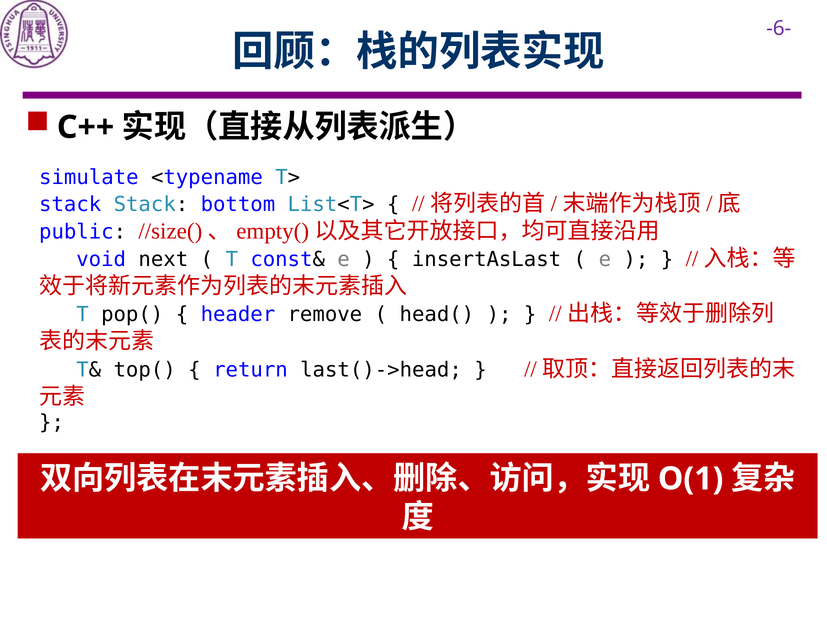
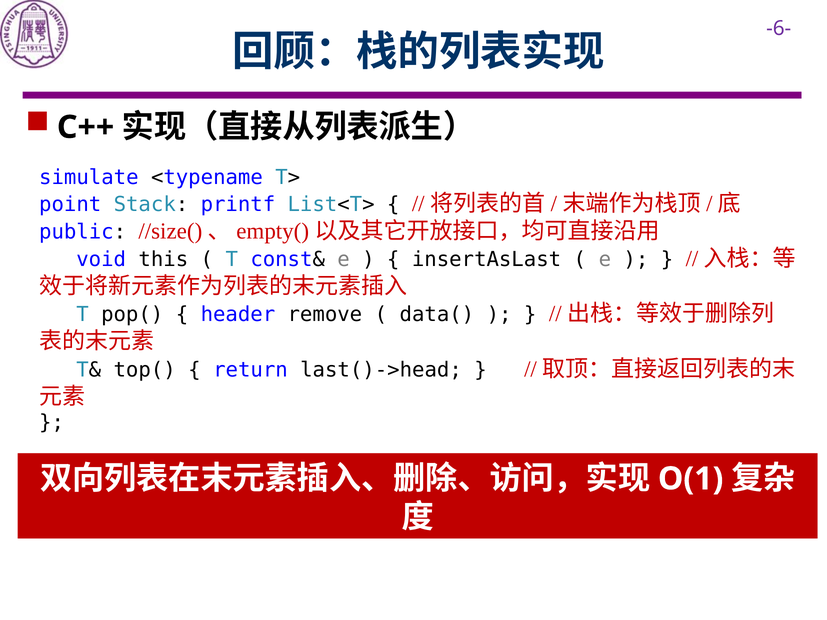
stack at (70, 204): stack -> point
bottom: bottom -> printf
next: next -> this
head(: head( -> data(
